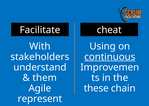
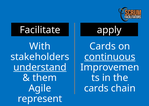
cheat: cheat -> apply
Using at (103, 46): Using -> Cards
understand underline: none -> present
these at (96, 88): these -> cards
